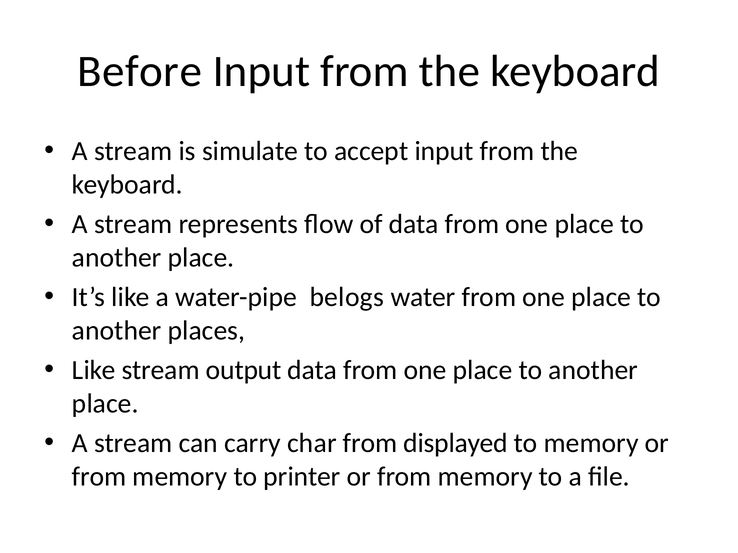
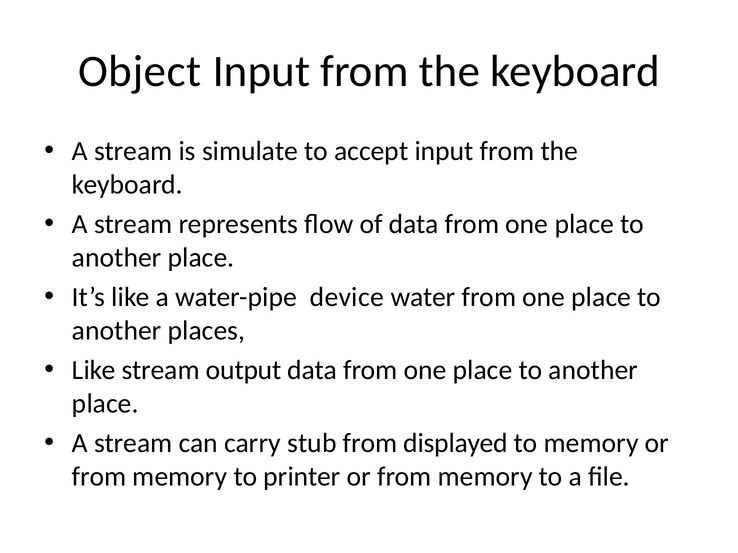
Before: Before -> Object
belogs: belogs -> device
char: char -> stub
